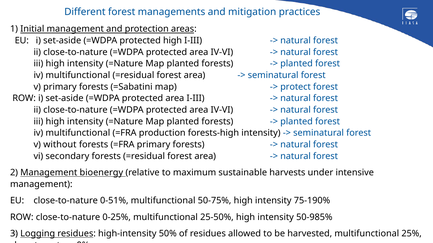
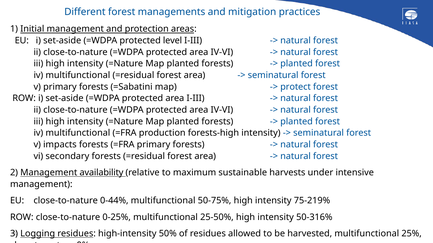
protected high: high -> level
without: without -> impacts
bioenergy: bioenergy -> availability
0-51%: 0-51% -> 0-44%
75-190%: 75-190% -> 75-219%
50-985%: 50-985% -> 50-316%
